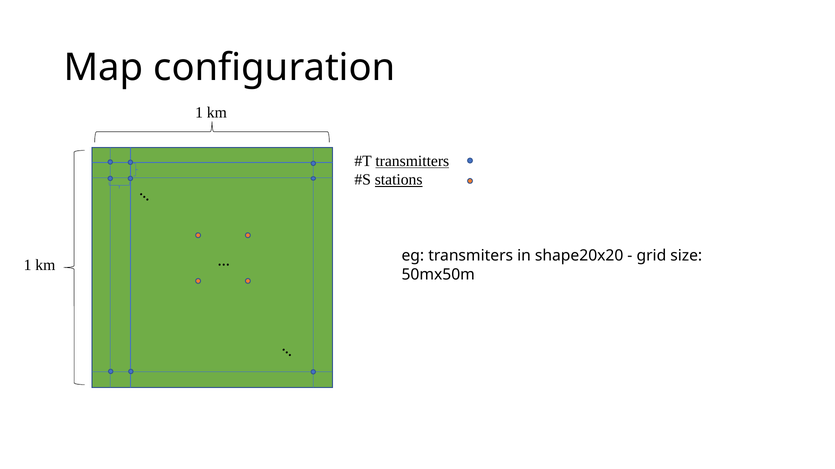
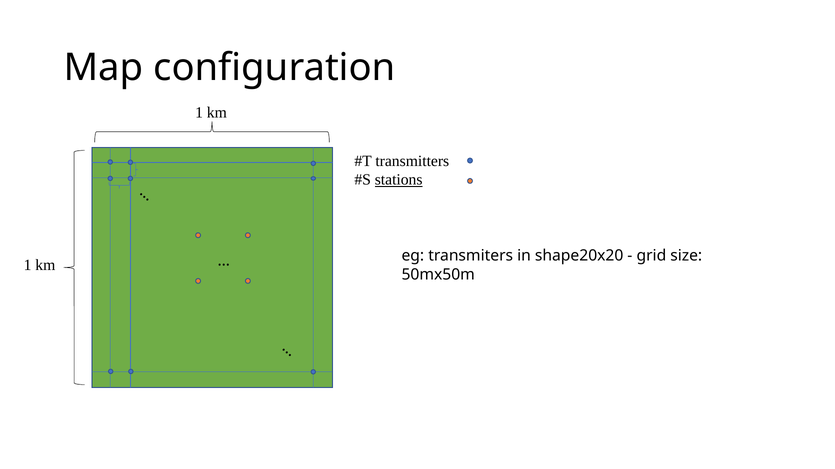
transmitters underline: present -> none
